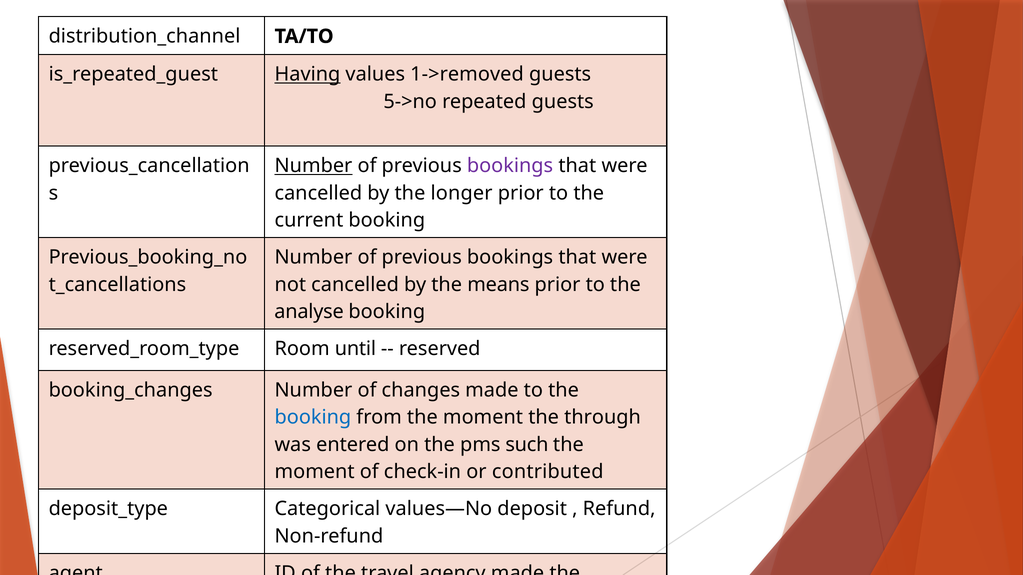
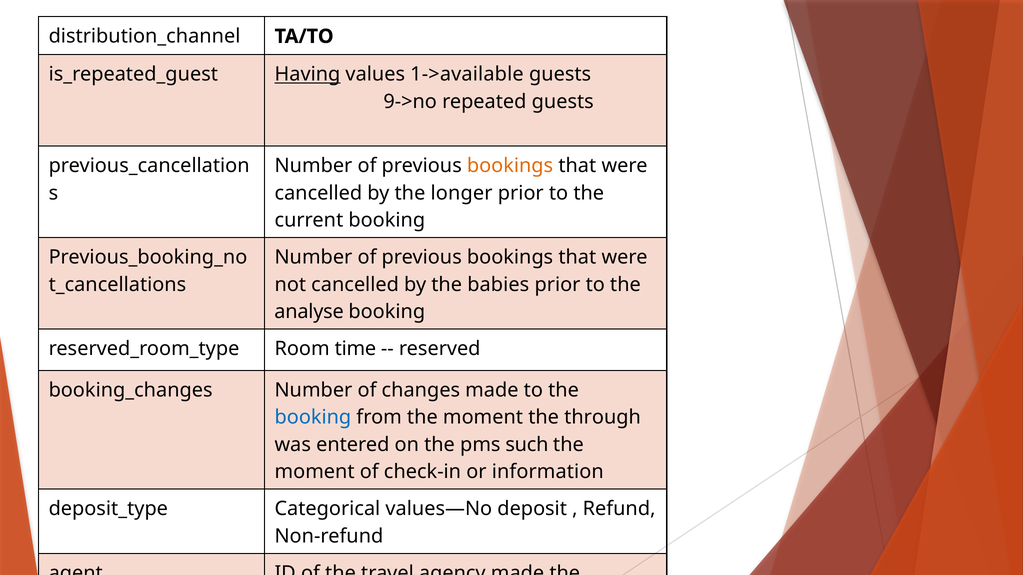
1->removed: 1->removed -> 1->available
5->no: 5->no -> 9->no
Number at (313, 166) underline: present -> none
bookings at (510, 166) colour: purple -> orange
means: means -> babies
until: until -> time
contributed: contributed -> information
